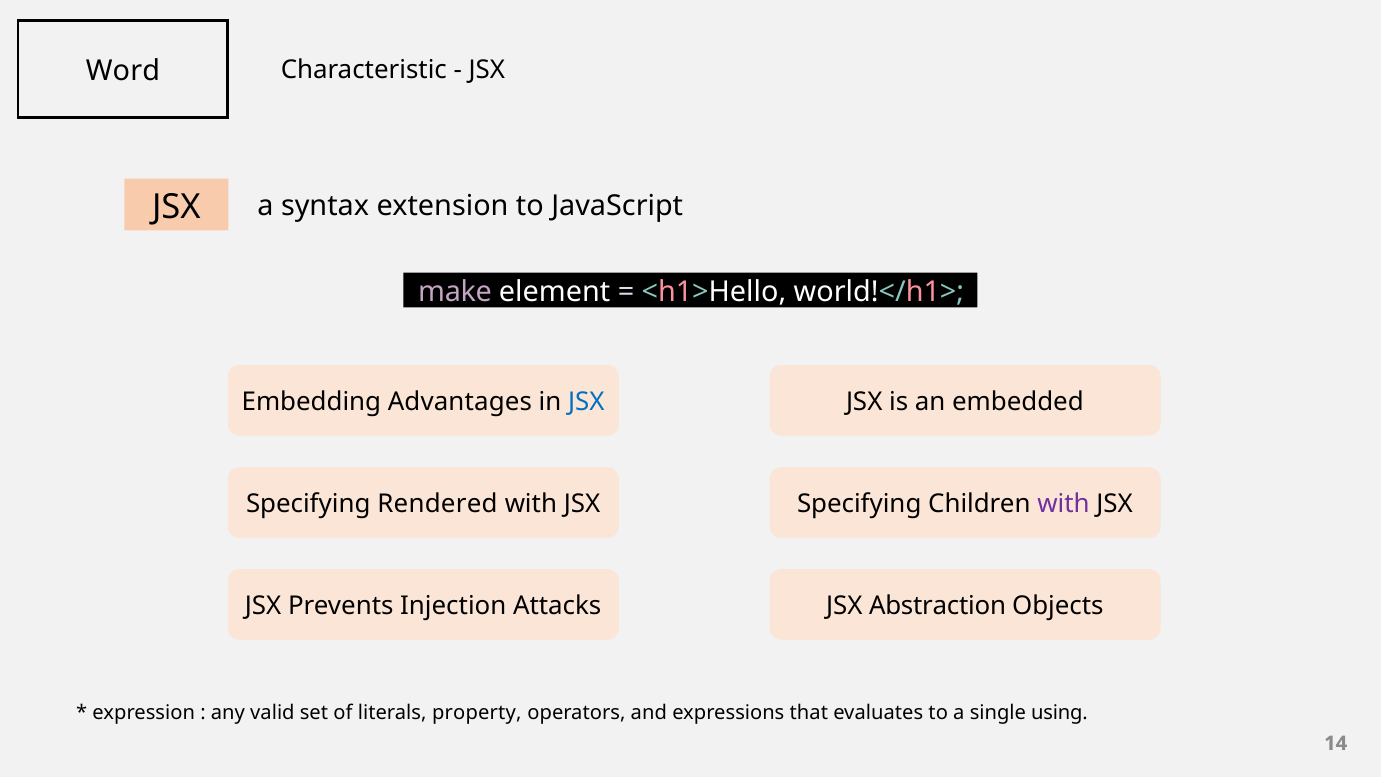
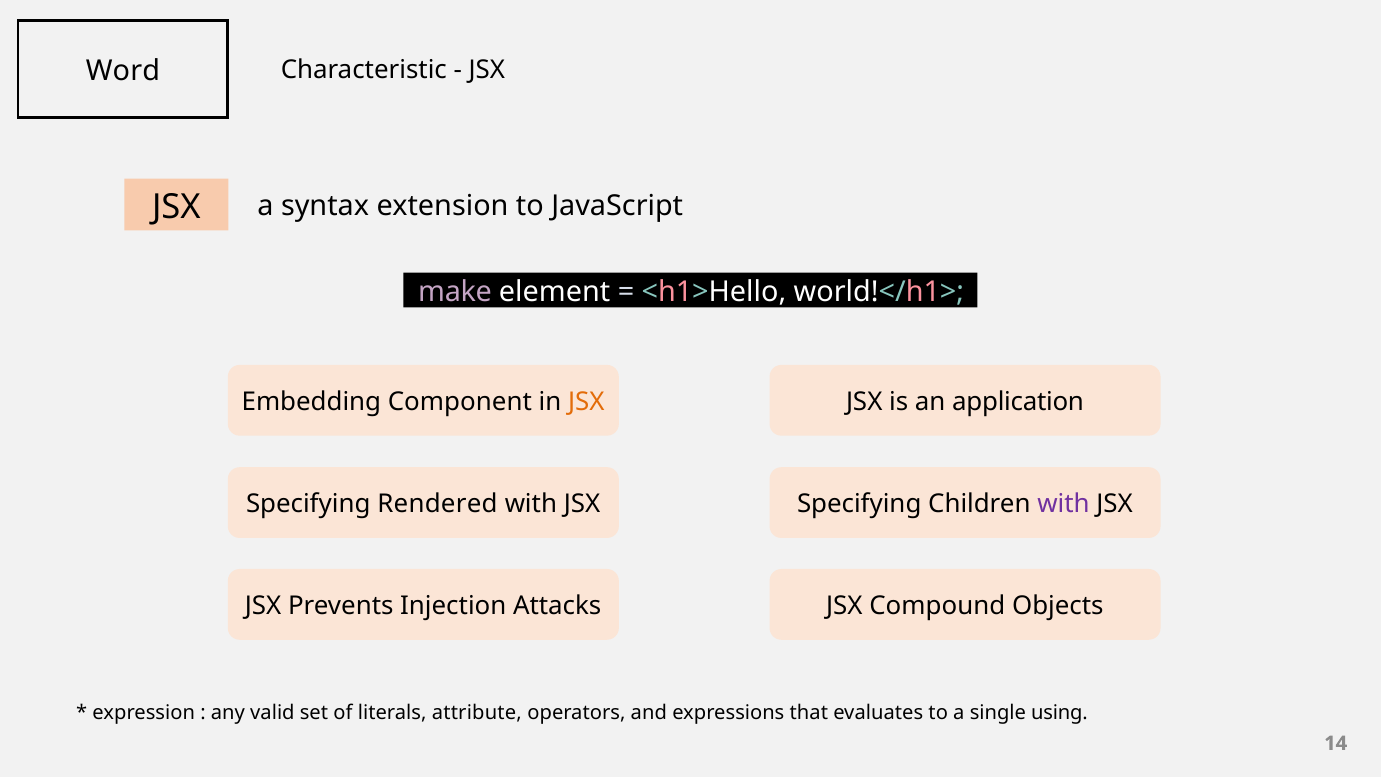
Advantages: Advantages -> Component
JSX at (586, 402) colour: blue -> orange
embedded: embedded -> application
Abstraction: Abstraction -> Compound
property: property -> attribute
